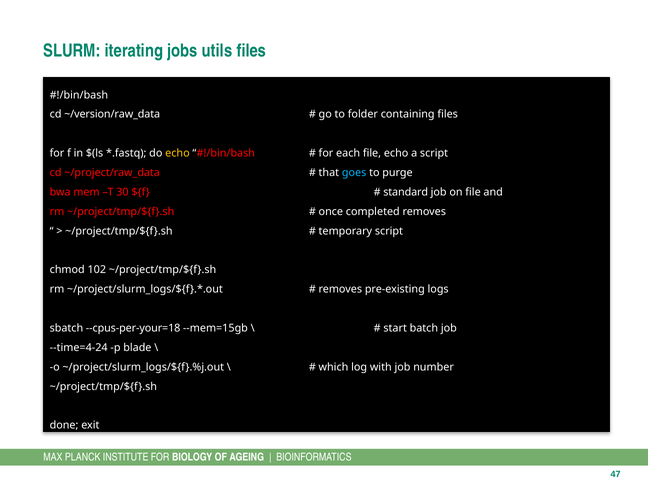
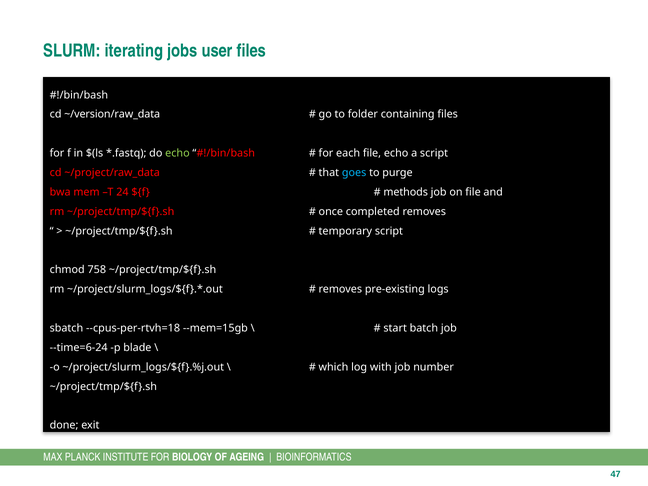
utils: utils -> user
echo at (177, 153) colour: yellow -> light green
30: 30 -> 24
standard: standard -> methods
102: 102 -> 758
--cpus-per-your=18: --cpus-per-your=18 -> --cpus-per-rtvh=18
--time=4-24: --time=4-24 -> --time=6-24
